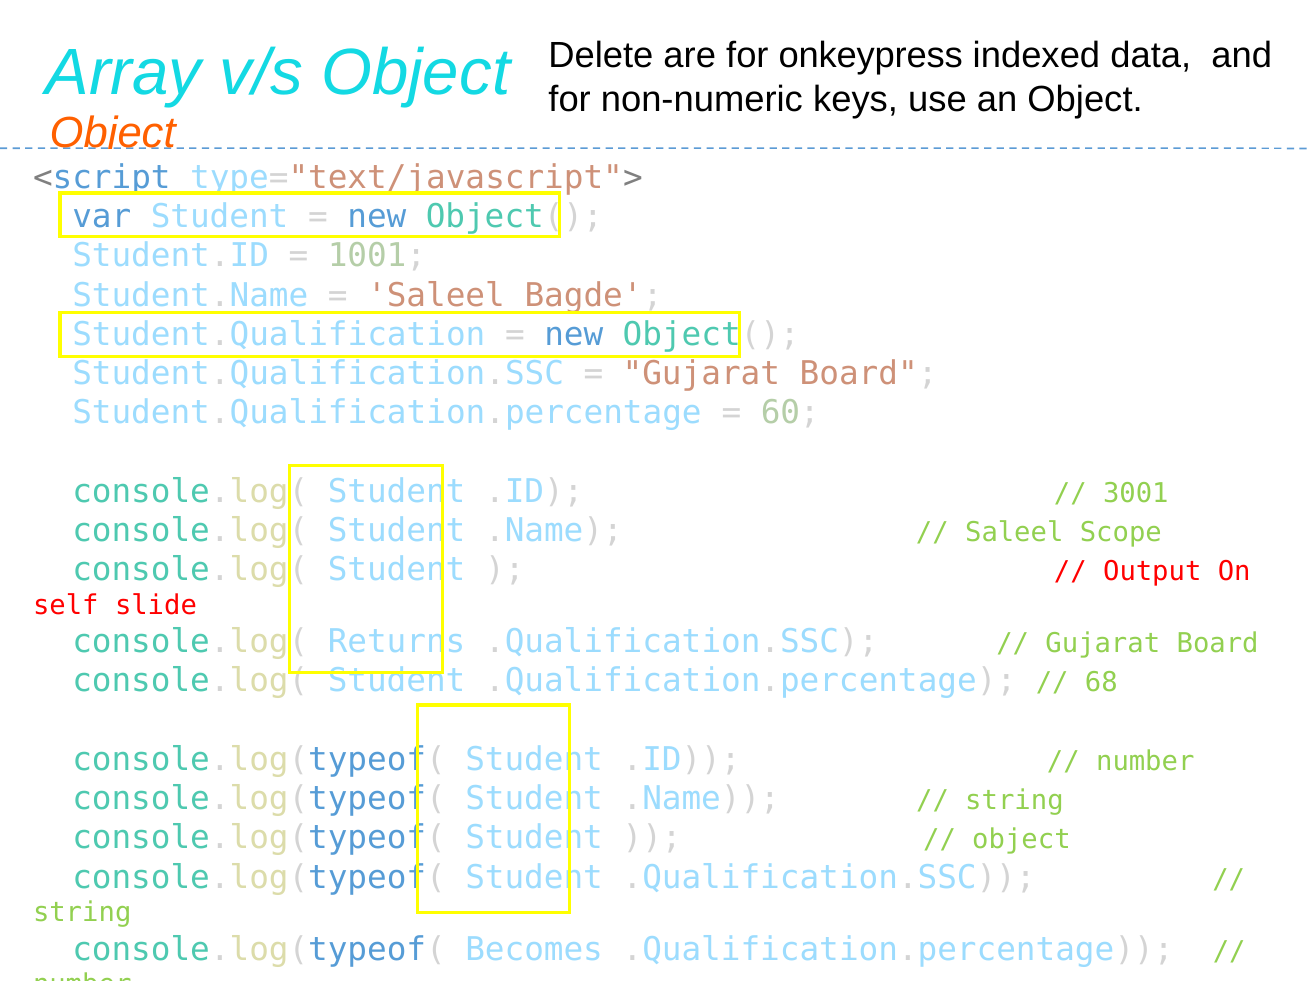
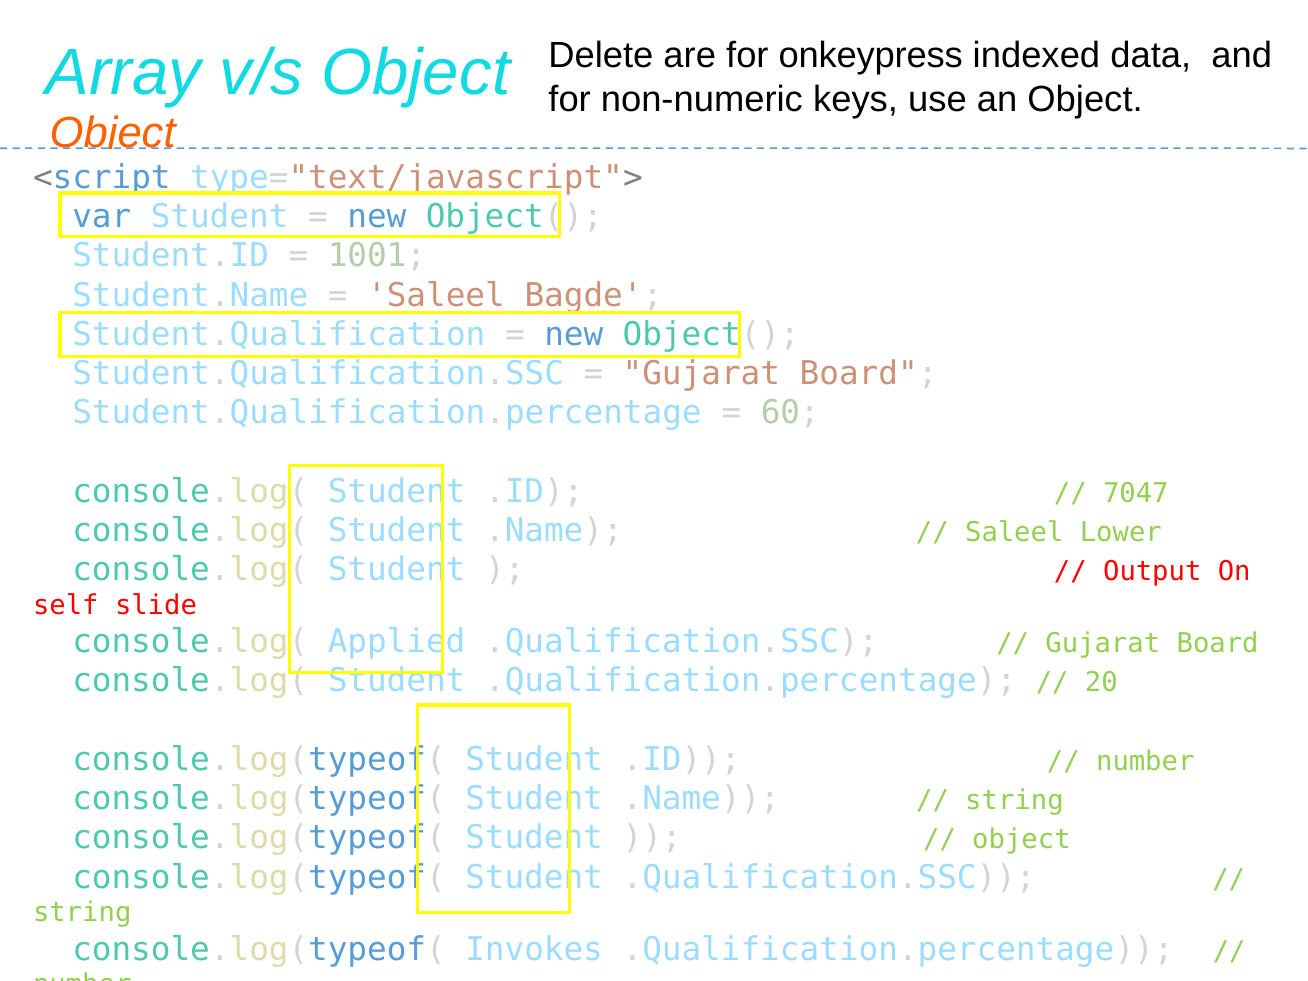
3001: 3001 -> 7047
Scope: Scope -> Lower
Returns: Returns -> Applied
68: 68 -> 20
Becomes: Becomes -> Invokes
